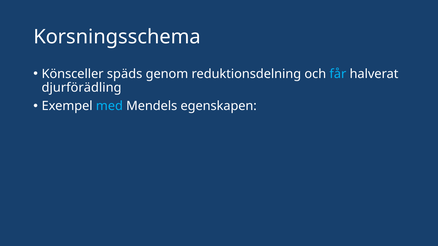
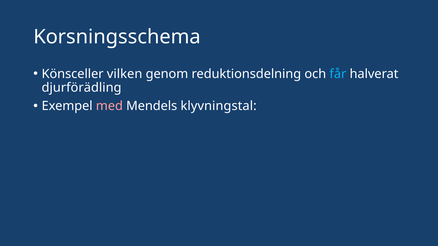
späds: späds -> vilken
med colour: light blue -> pink
egenskapen: egenskapen -> klyvningstal
